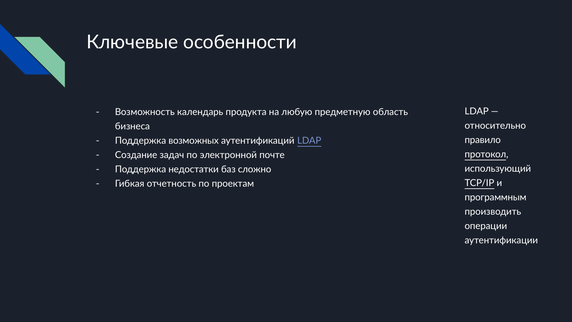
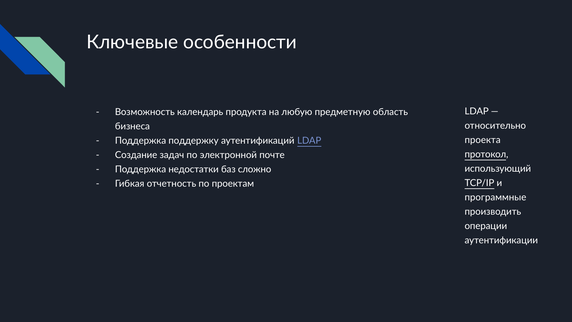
правило: правило -> проекта
возможных: возможных -> поддержку
программным: программным -> программные
